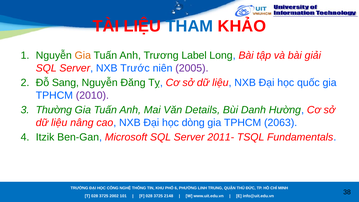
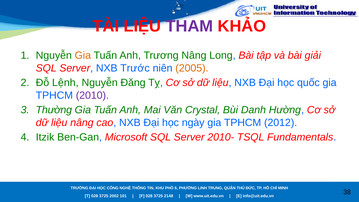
THAM colour: blue -> purple
Trương Label: Label -> Nâng
2005 colour: purple -> orange
Sang: Sang -> Lệnh
Details: Details -> Crystal
dòng: dòng -> ngày
2063: 2063 -> 2012
2011-: 2011- -> 2010-
